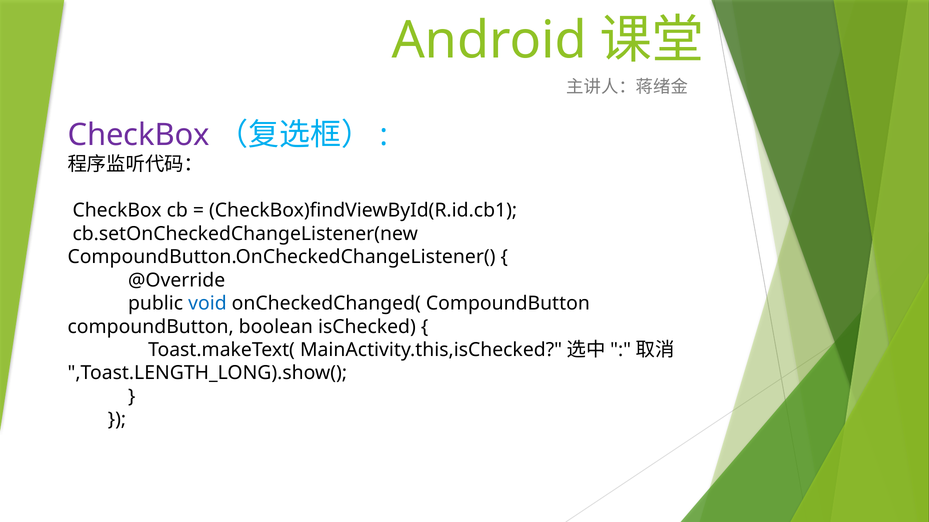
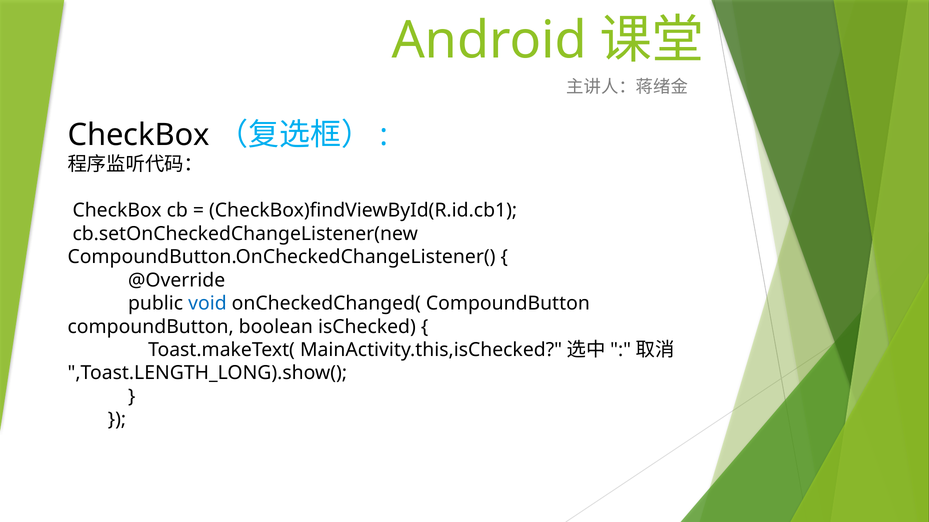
CheckBox at (139, 135) colour: purple -> black
